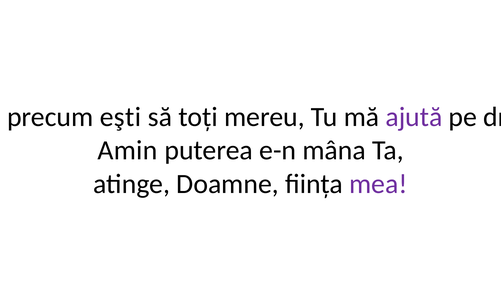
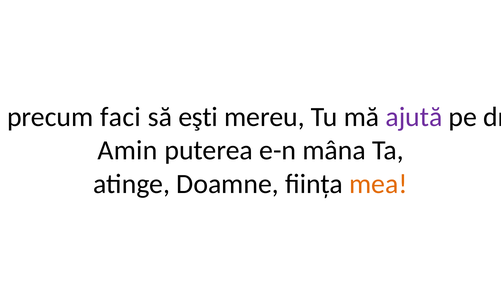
eşti: eşti -> faci
toți: toți -> eşti
mea colour: purple -> orange
